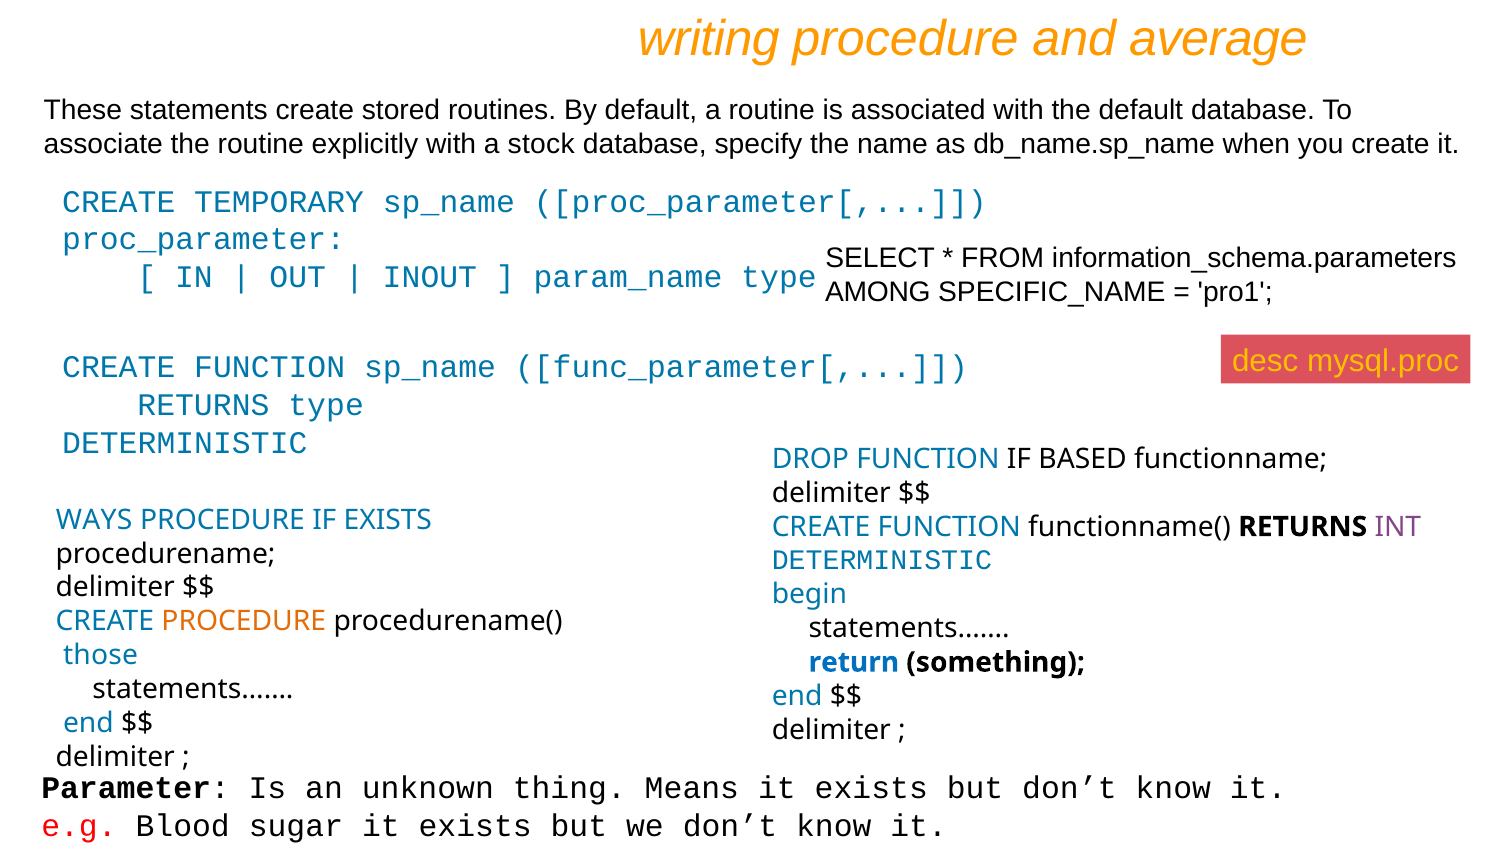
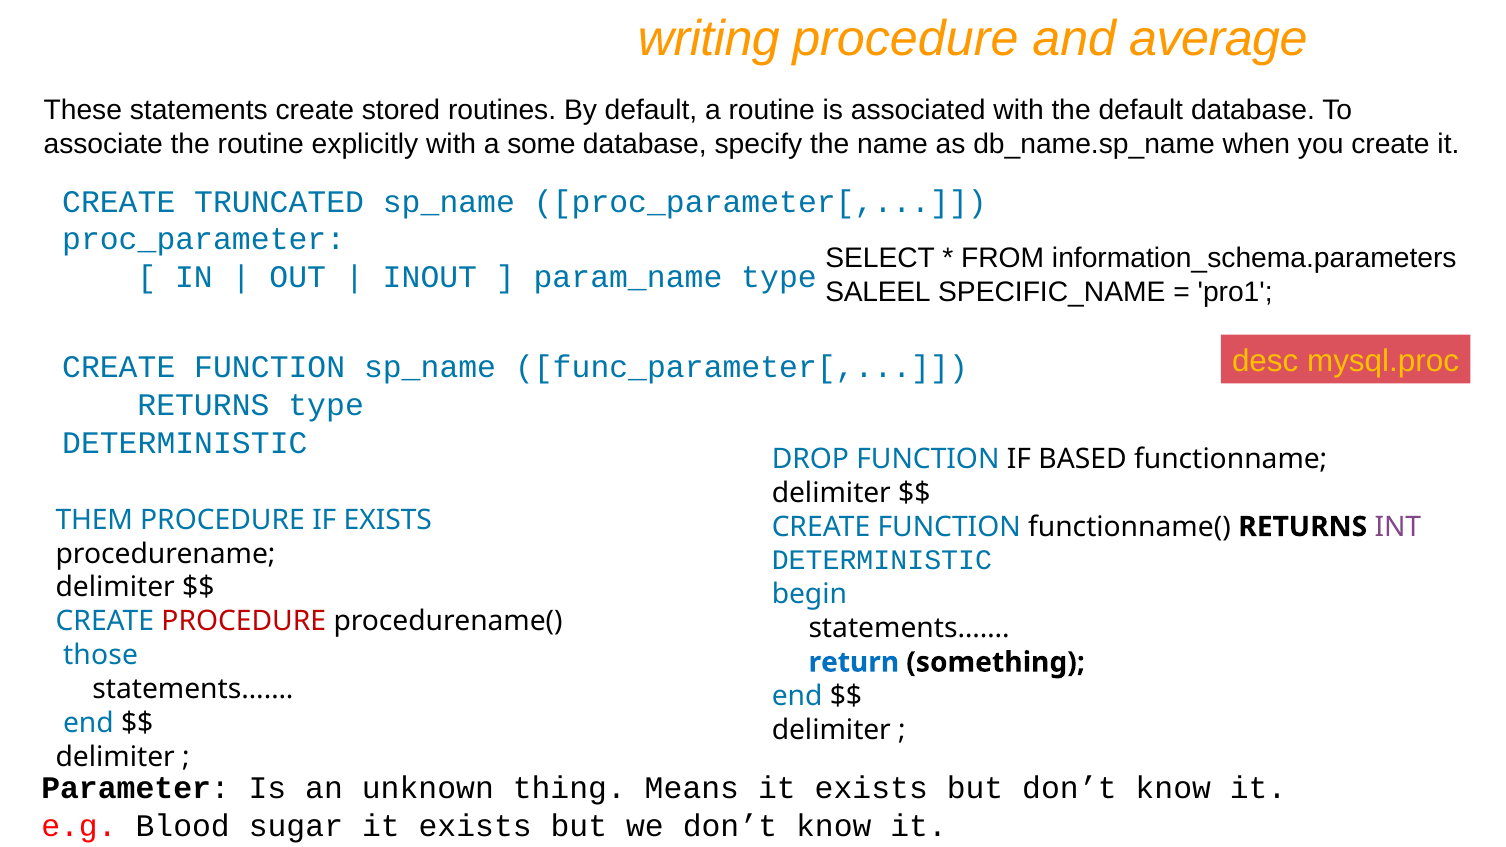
stock: stock -> some
TEMPORARY: TEMPORARY -> TRUNCATED
AMONG: AMONG -> SALEEL
WAYS: WAYS -> THEM
PROCEDURE at (244, 622) colour: orange -> red
